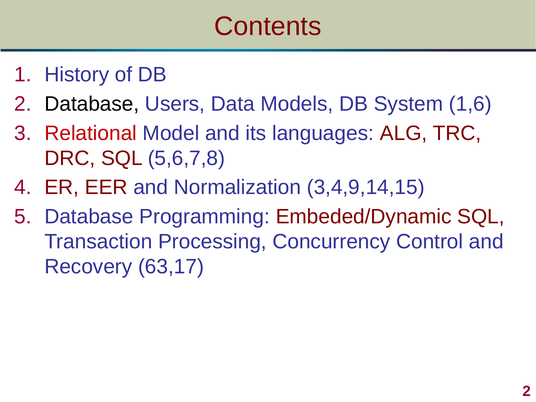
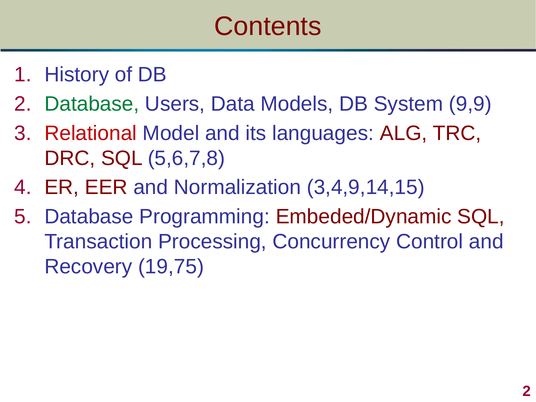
Database at (92, 104) colour: black -> green
1,6: 1,6 -> 9,9
63,17: 63,17 -> 19,75
